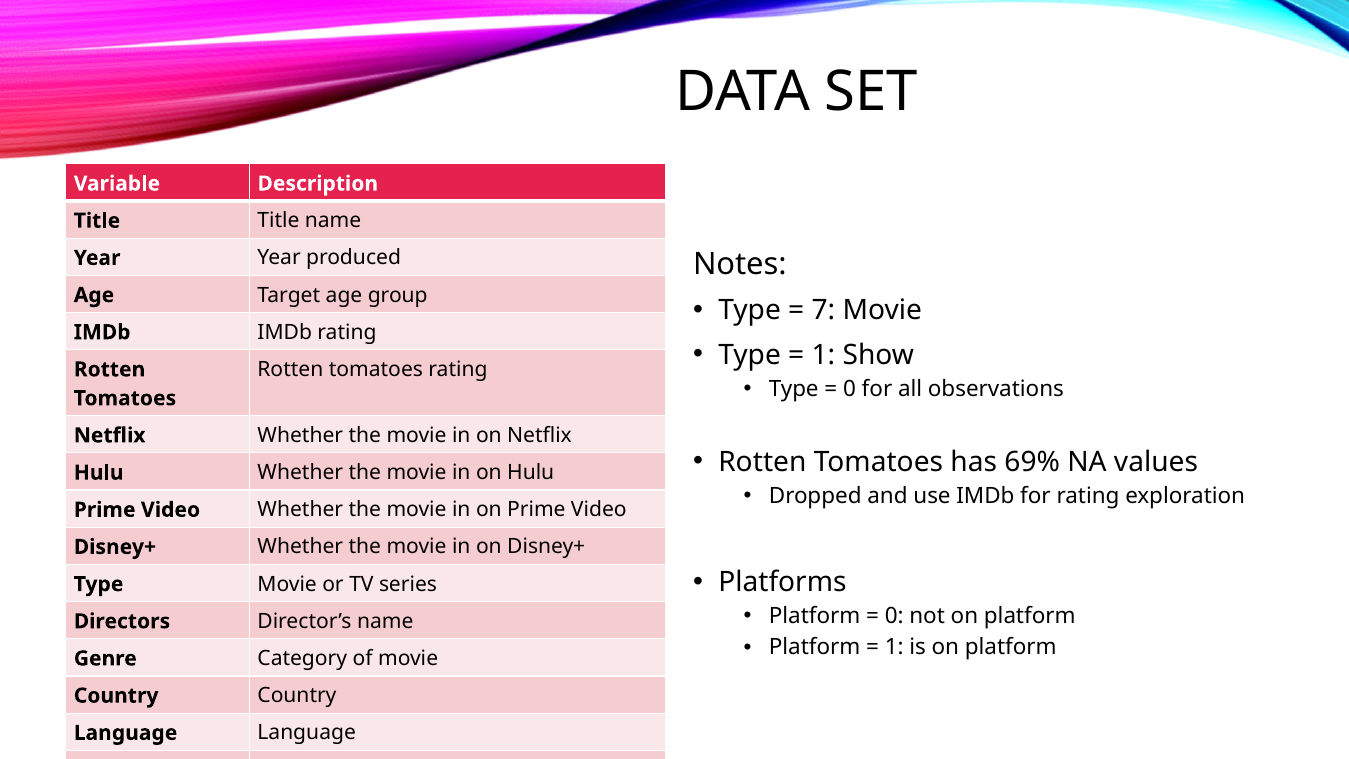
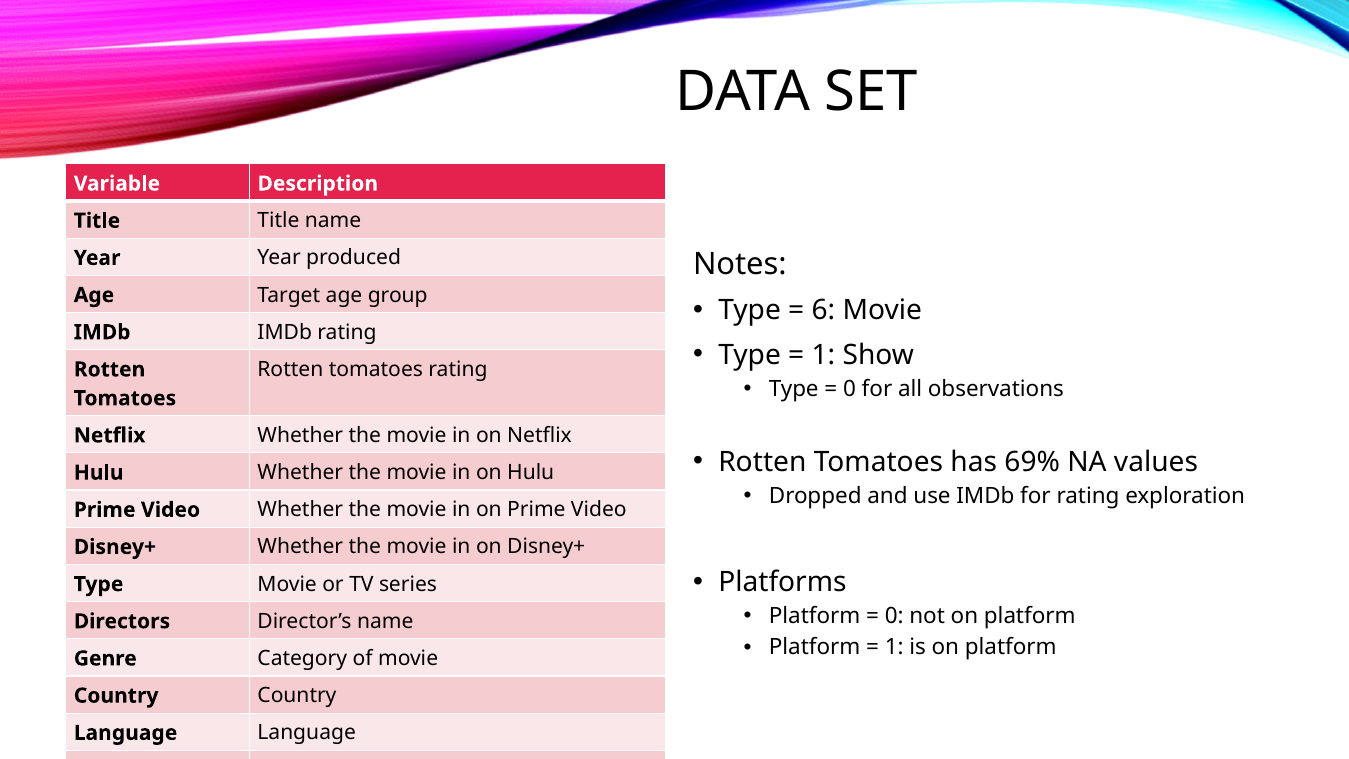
7: 7 -> 6
